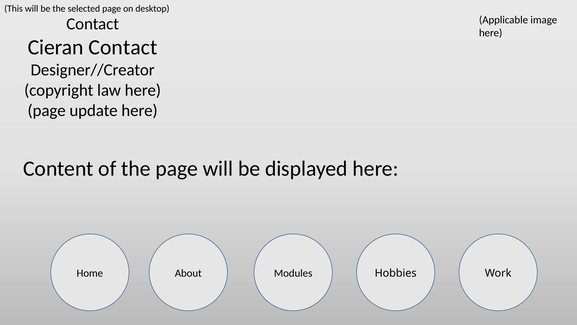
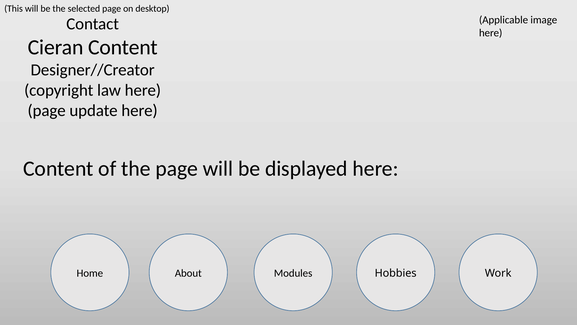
Cieran Contact: Contact -> Content
